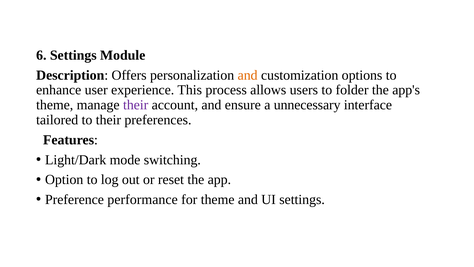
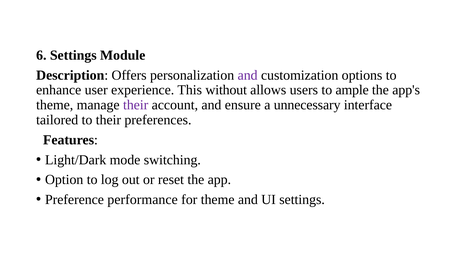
and at (248, 75) colour: orange -> purple
process: process -> without
folder: folder -> ample
